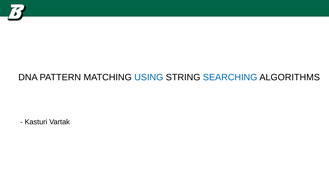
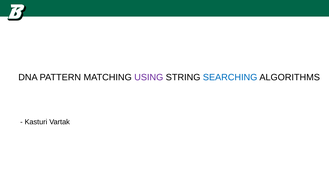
USING colour: blue -> purple
